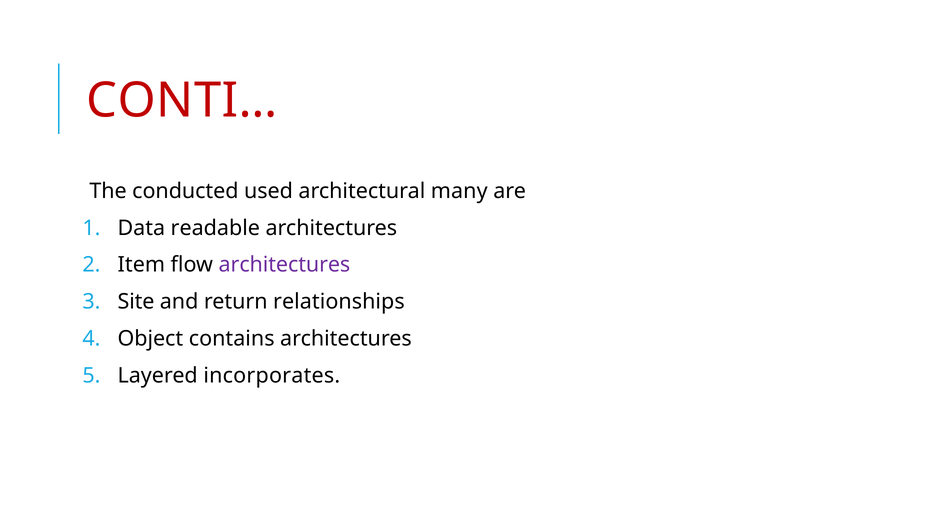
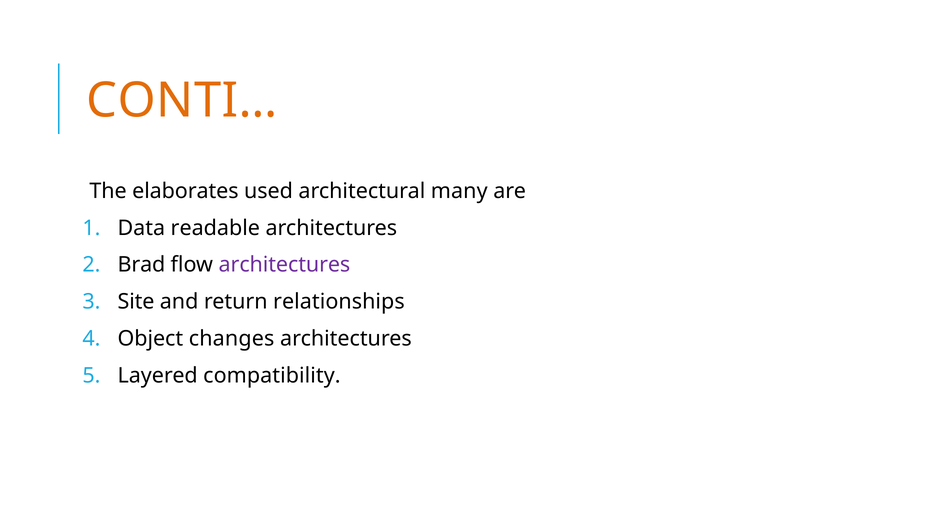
CONTI… colour: red -> orange
conducted: conducted -> elaborates
Item: Item -> Brad
contains: contains -> changes
incorporates: incorporates -> compatibility
